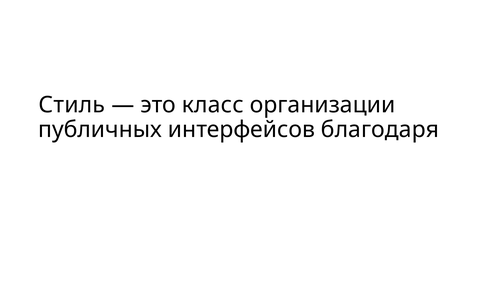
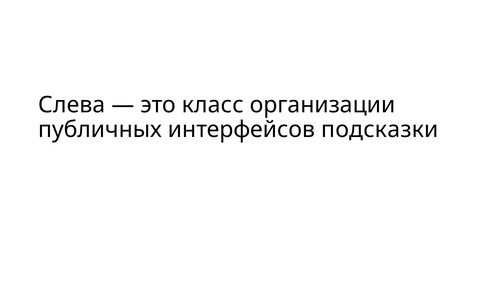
Стиль: Стиль -> Слева
благодаря: благодаря -> подсказки
